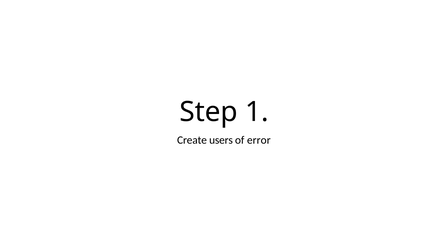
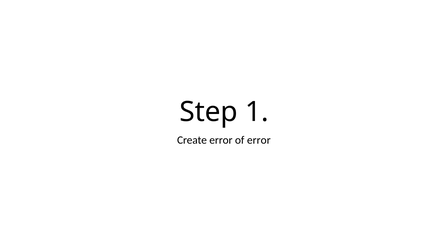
Create users: users -> error
